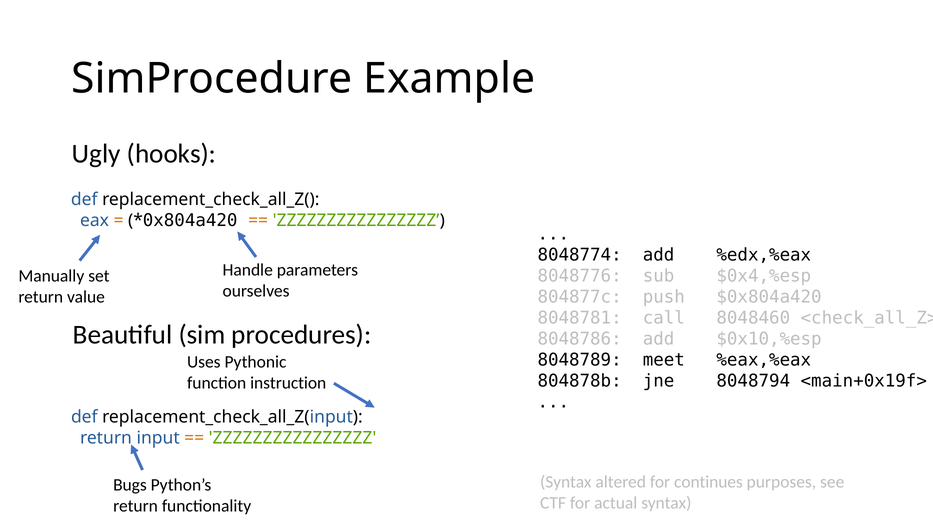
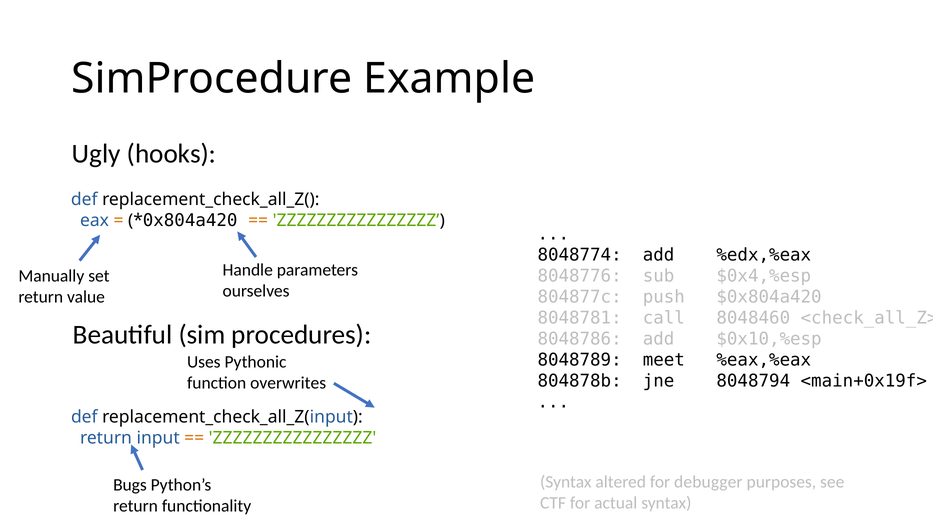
instruction: instruction -> overwrites
continues: continues -> debugger
